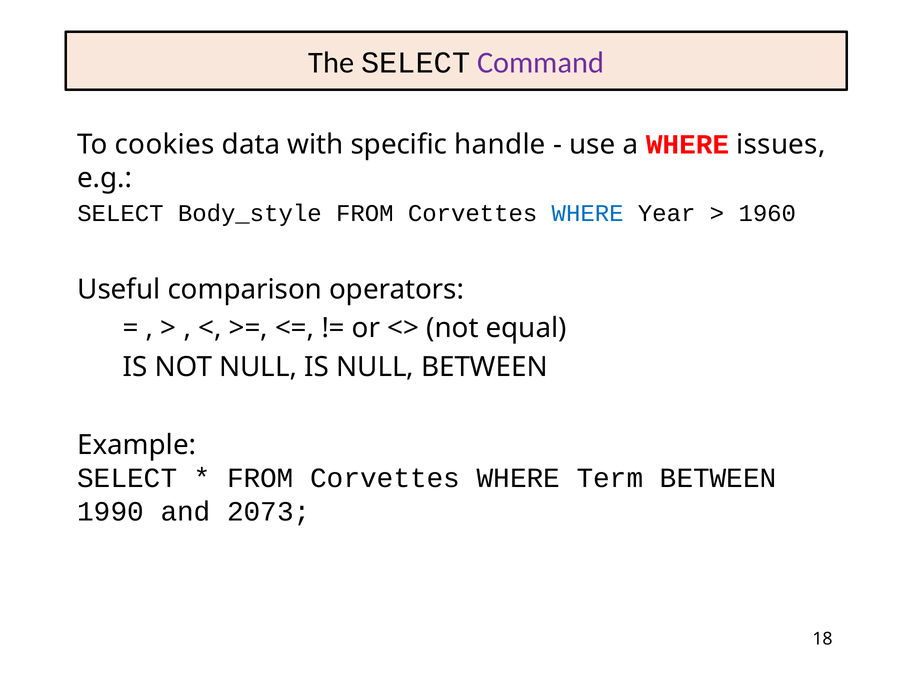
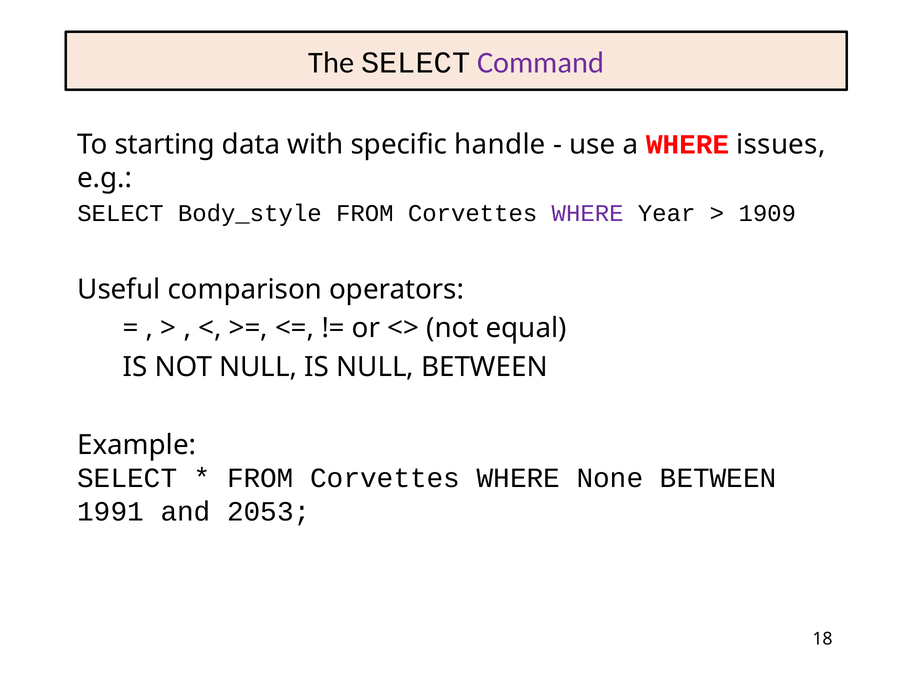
cookies: cookies -> starting
WHERE at (588, 213) colour: blue -> purple
1960: 1960 -> 1909
Term: Term -> None
1990: 1990 -> 1991
2073: 2073 -> 2053
